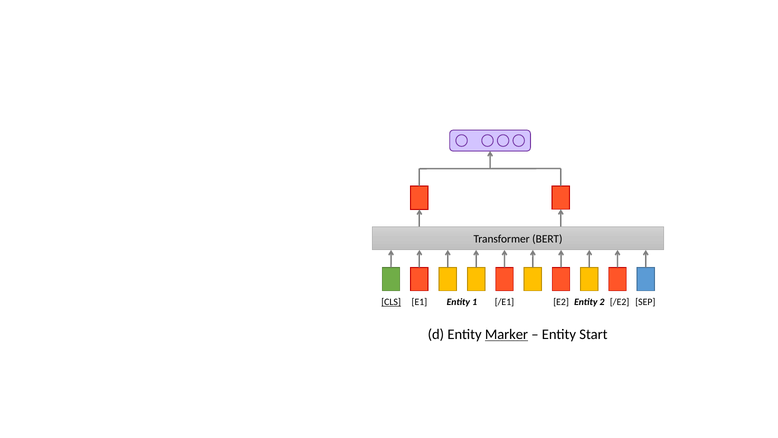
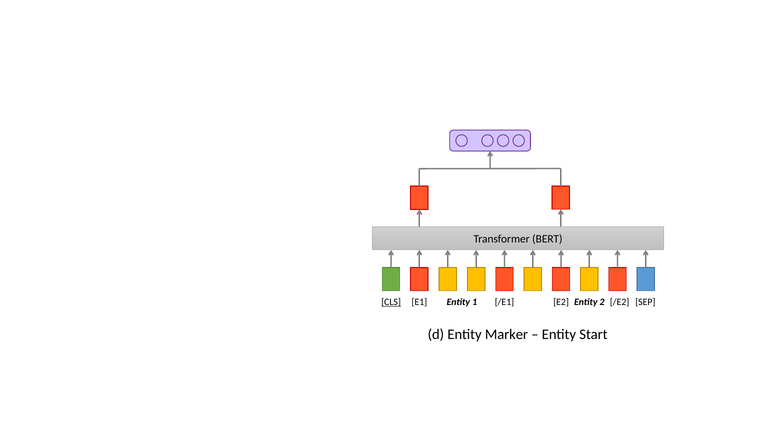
Marker underline: present -> none
